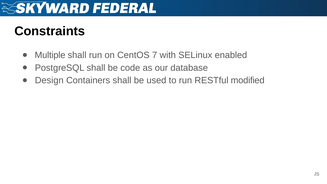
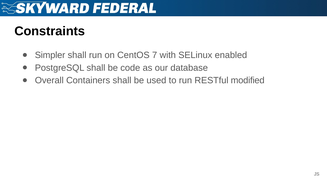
Multiple: Multiple -> Simpler
Design: Design -> Overall
